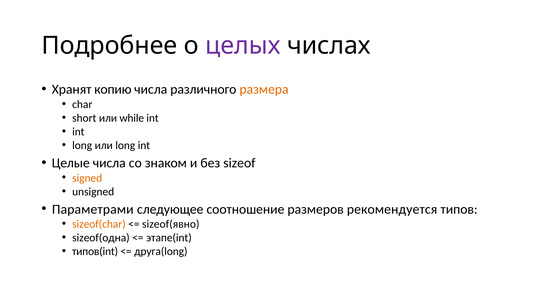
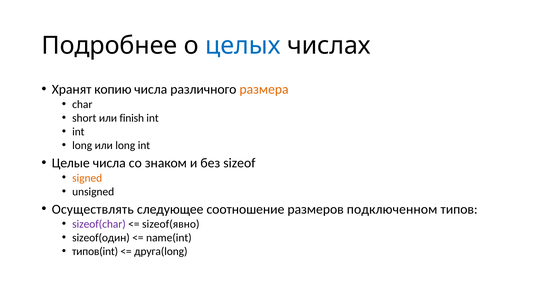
целых colour: purple -> blue
while: while -> finish
Параметрами: Параметрами -> Осуществлять
рекомендуется: рекомендуется -> подключенном
sizeof(char colour: orange -> purple
sizeof(одна: sizeof(одна -> sizeof(один
этапе(int: этапе(int -> name(int
